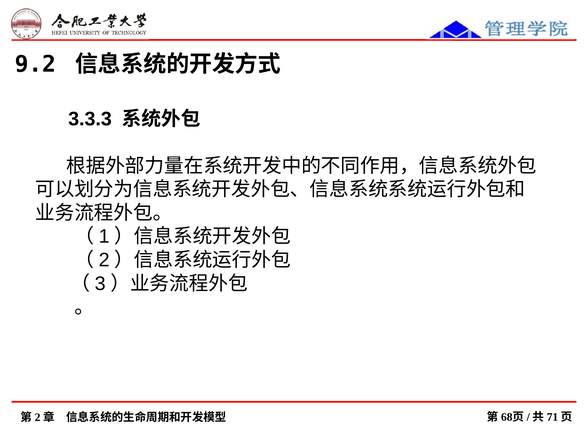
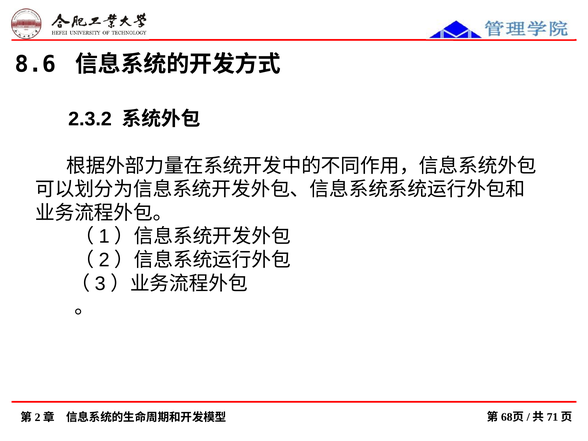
9.2: 9.2 -> 8.6
3.3.3: 3.3.3 -> 2.3.2
